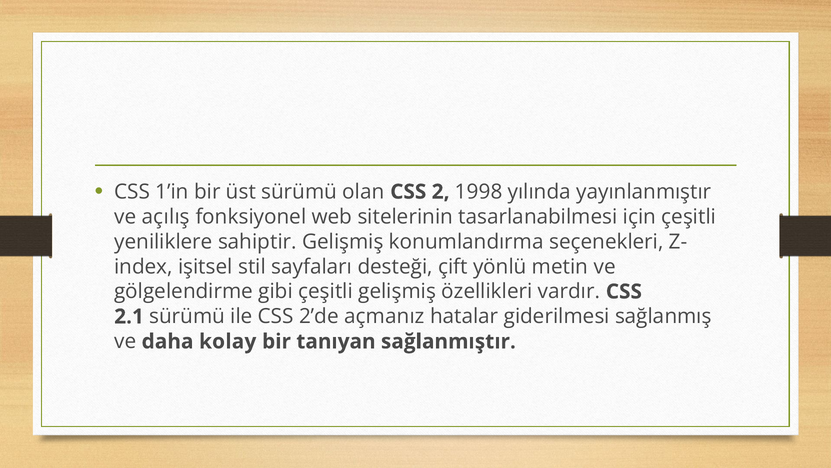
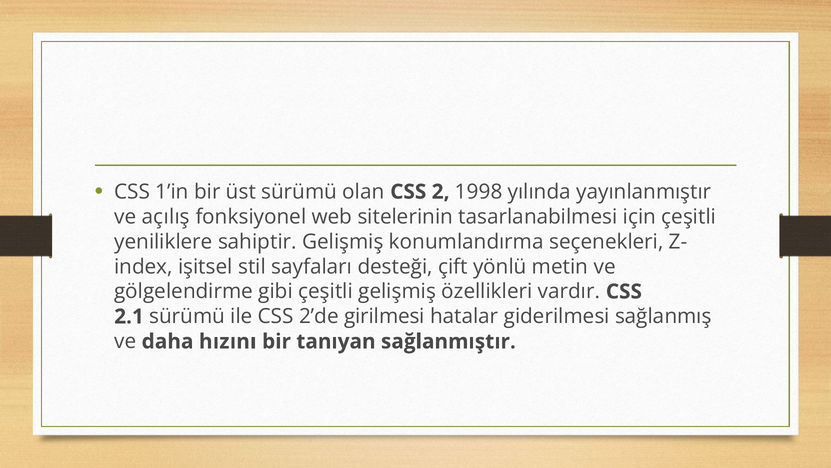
açmanız: açmanız -> girilmesi
kolay: kolay -> hızını
